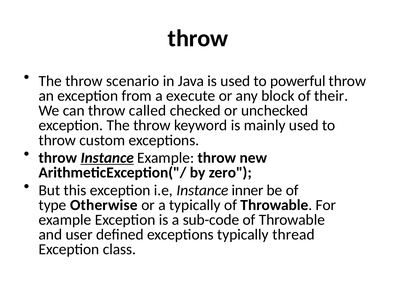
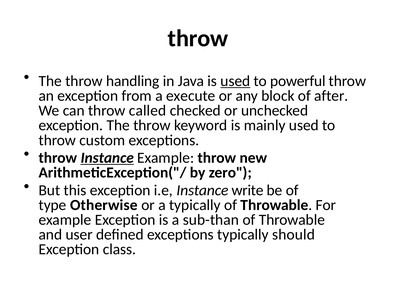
scenario: scenario -> handling
used at (235, 81) underline: none -> present
their: their -> after
inner: inner -> write
sub-code: sub-code -> sub-than
thread: thread -> should
